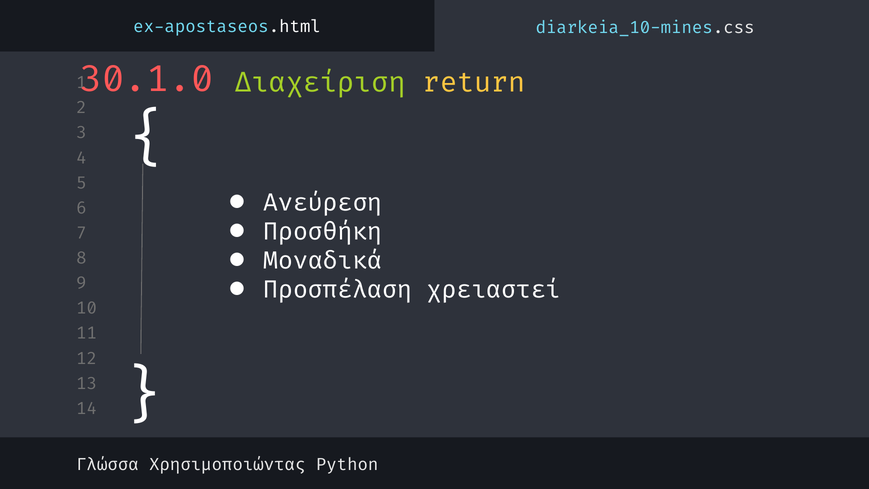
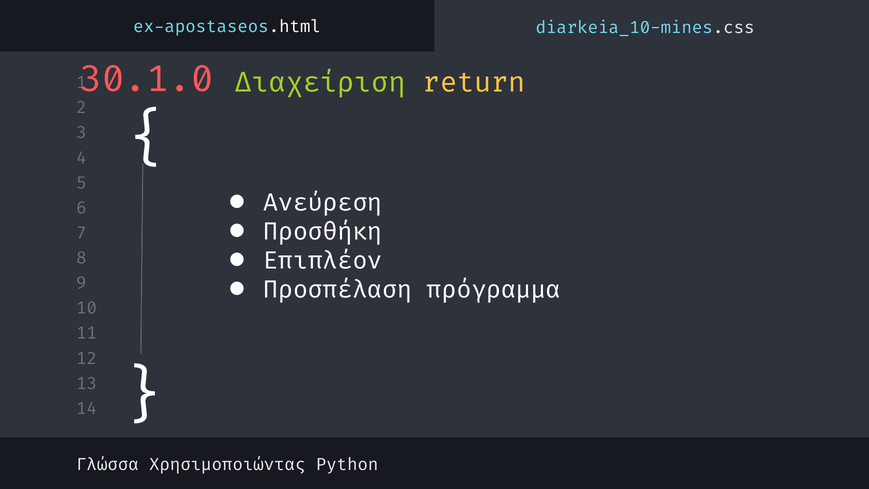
Μοναδικά: Μοναδικά -> Επιπλέον
χρειαστεί: χρειαστεί -> πρόγραμμα
